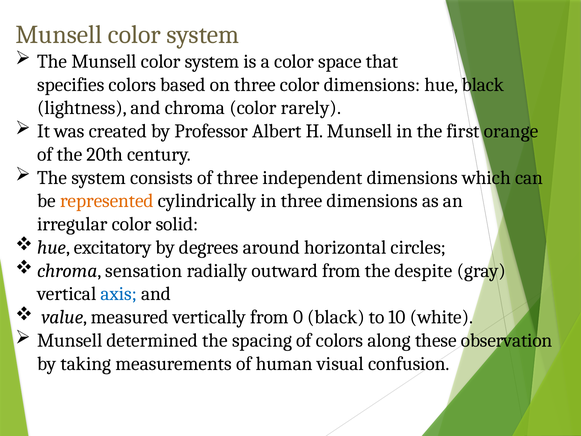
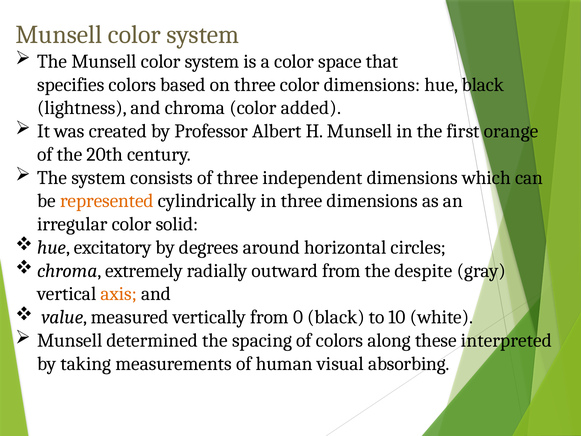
rarely: rarely -> added
sensation: sensation -> extremely
axis colour: blue -> orange
observation: observation -> interpreted
confusion: confusion -> absorbing
